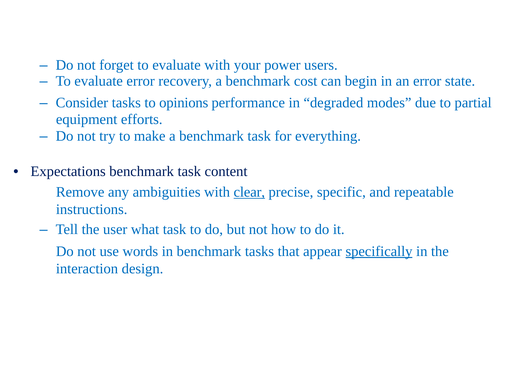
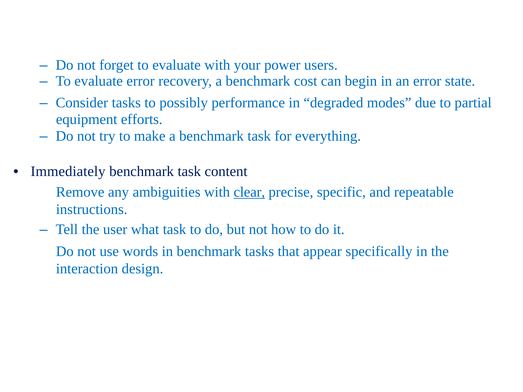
opinions: opinions -> possibly
Expectations: Expectations -> Immediately
specifically underline: present -> none
